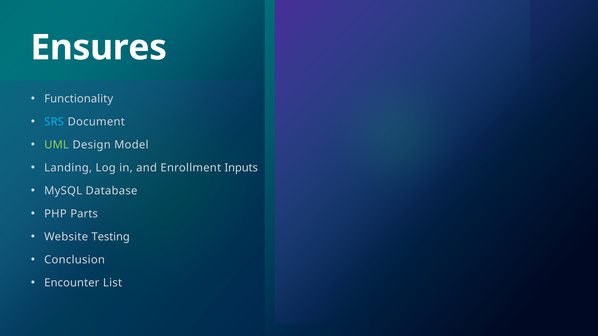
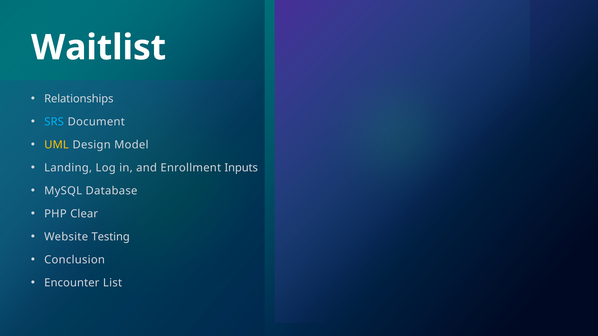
Ensures: Ensures -> Waitlist
Functionality: Functionality -> Relationships
UML colour: light green -> yellow
Parts: Parts -> Clear
